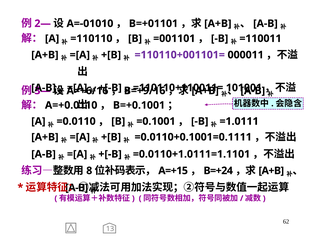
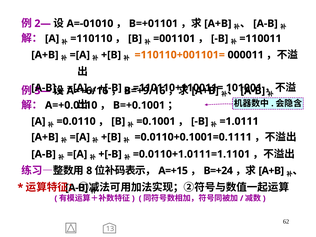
=110110+001101= colour: purple -> orange
